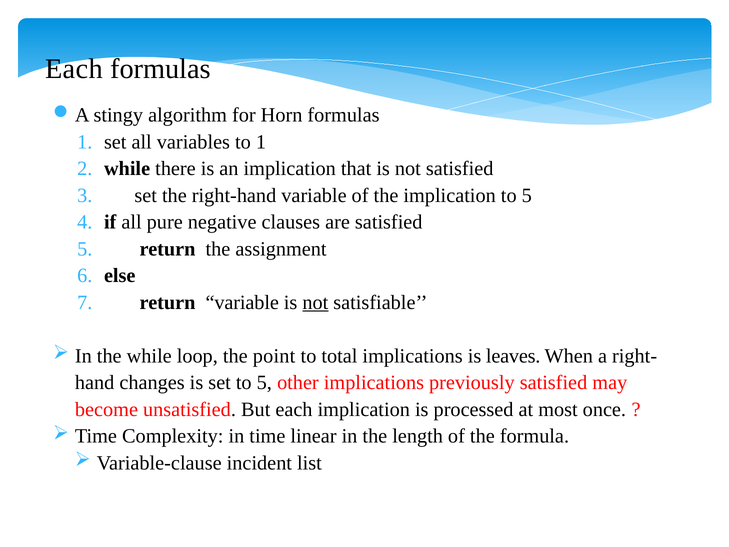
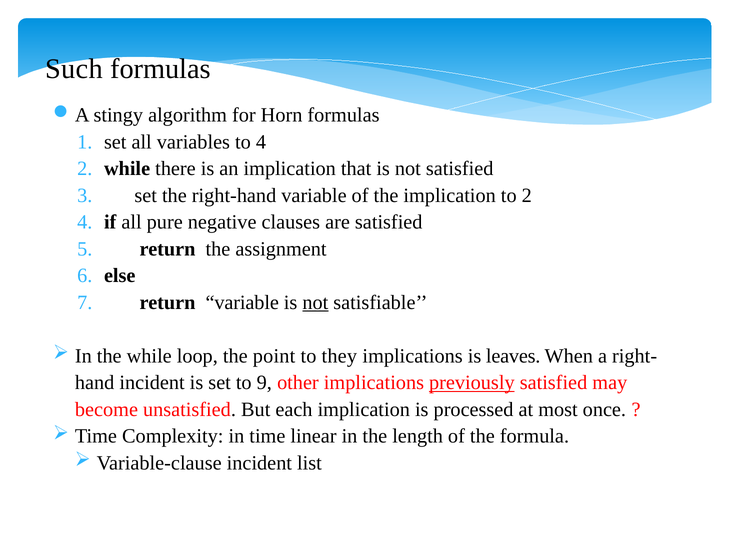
Each at (74, 69): Each -> Such
to 1: 1 -> 4
implication to 5: 5 -> 2
total: total -> they
changes at (152, 383): changes -> incident
set to 5: 5 -> 9
previously underline: none -> present
